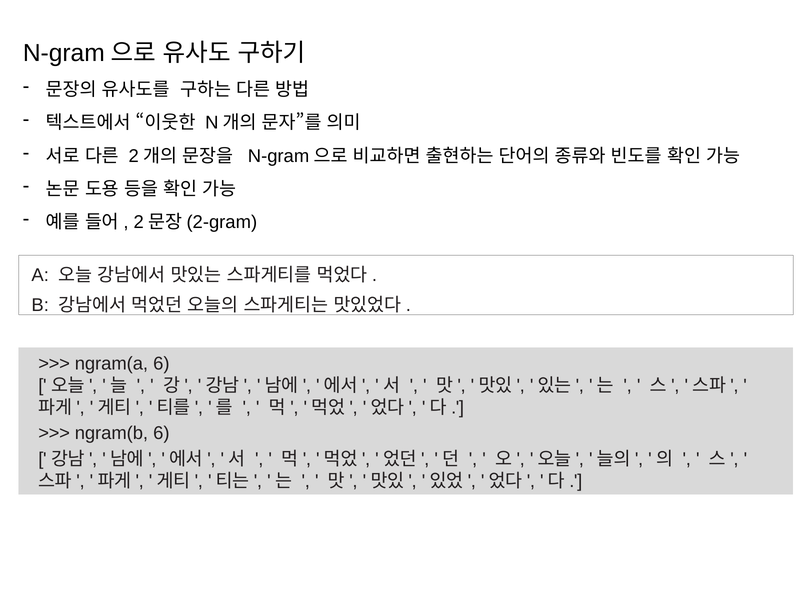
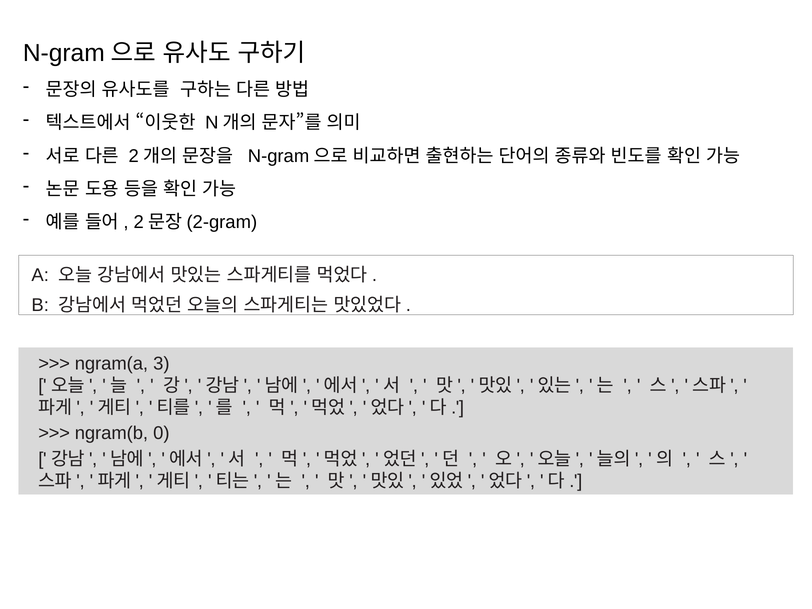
ngram(a 6: 6 -> 3
ngram(b 6: 6 -> 0
